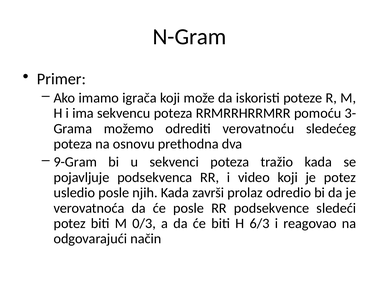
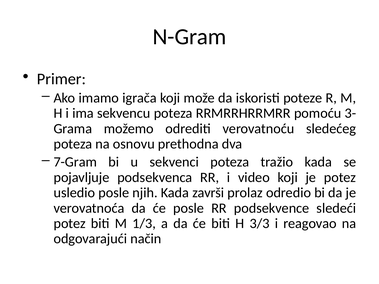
9-Gram: 9-Gram -> 7-Gram
0/3: 0/3 -> 1/3
6/3: 6/3 -> 3/3
